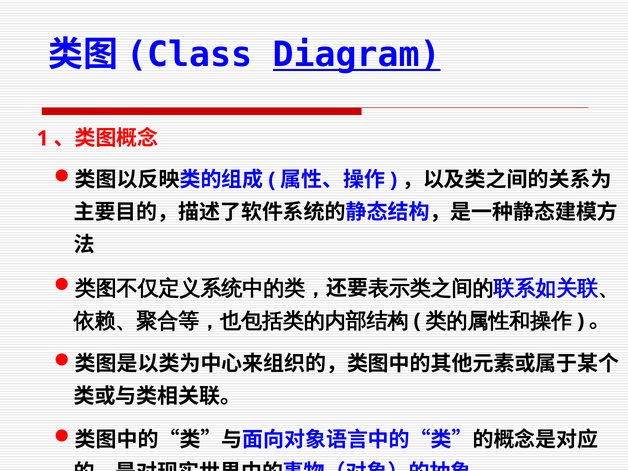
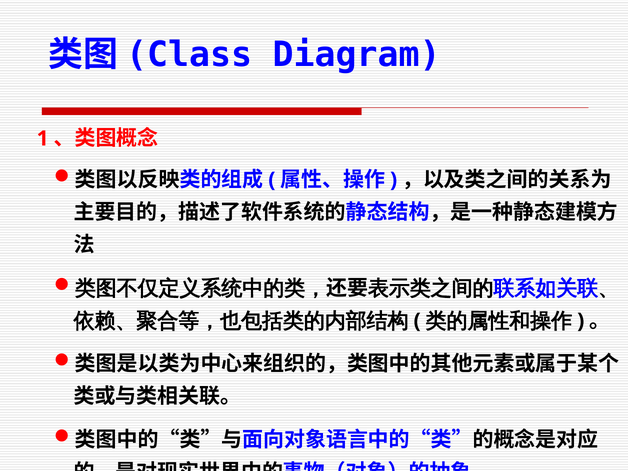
Diagram underline: present -> none
